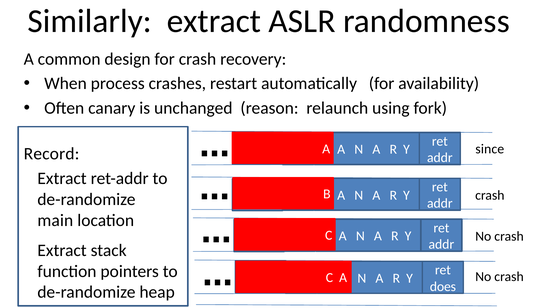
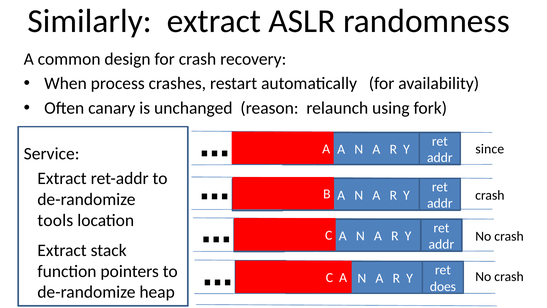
Record: Record -> Service
main: main -> tools
